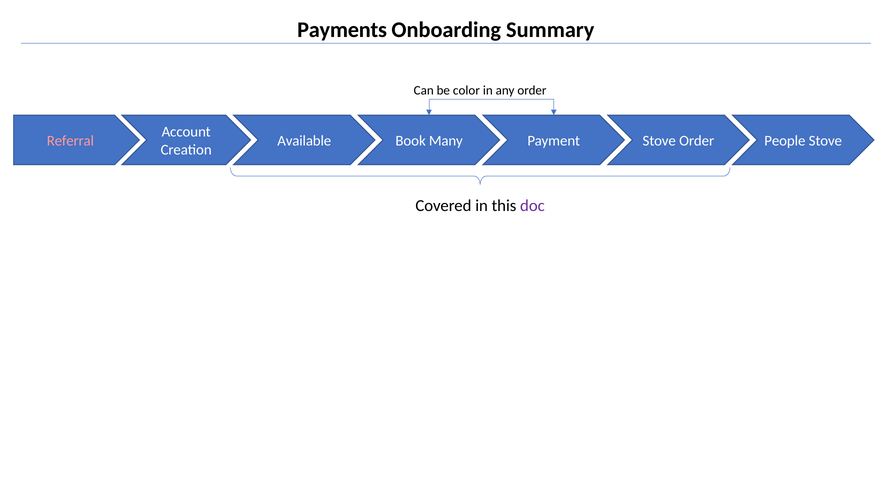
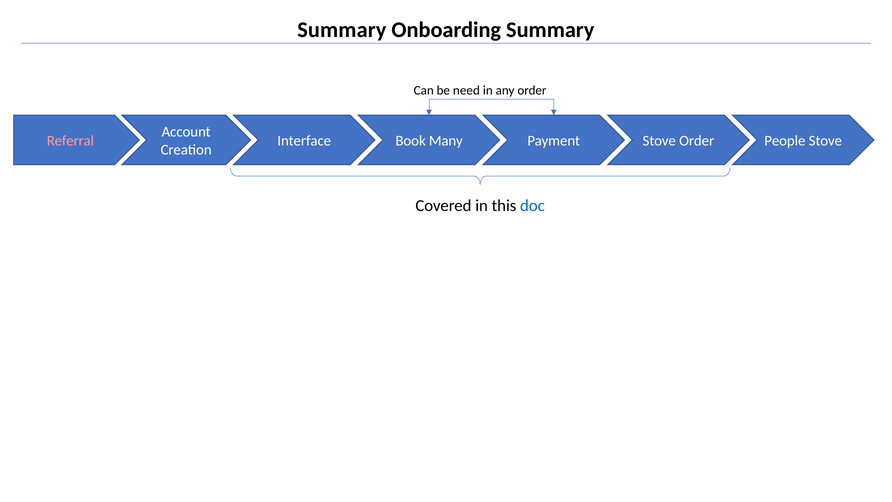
Payments at (342, 30): Payments -> Summary
color: color -> need
Available: Available -> Interface
doc colour: purple -> blue
